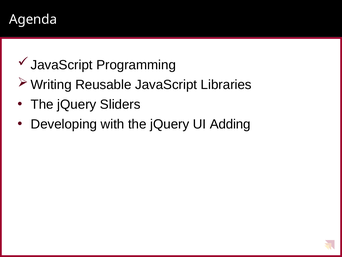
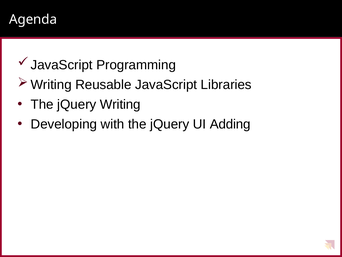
Sliders: Sliders -> Writing
